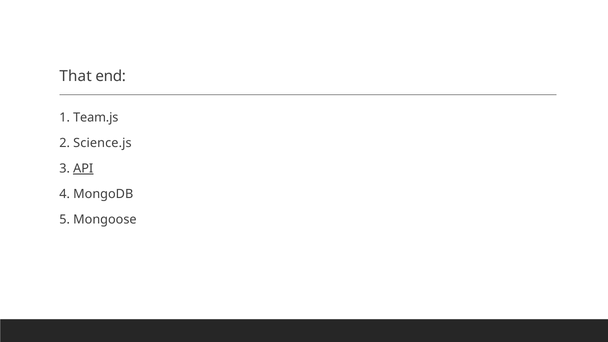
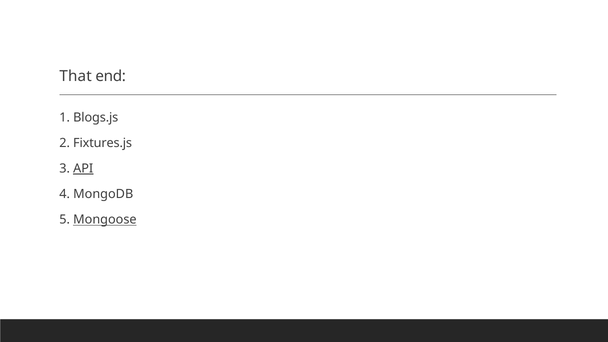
Team.js: Team.js -> Blogs.js
Science.js: Science.js -> Fixtures.js
Mongoose underline: none -> present
